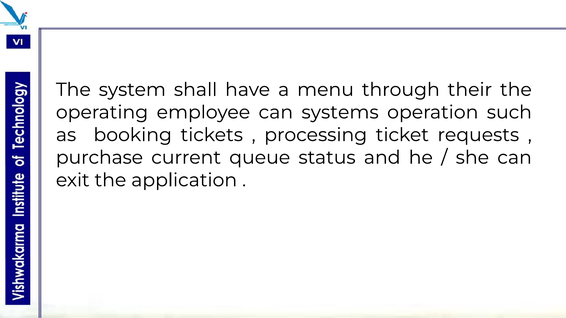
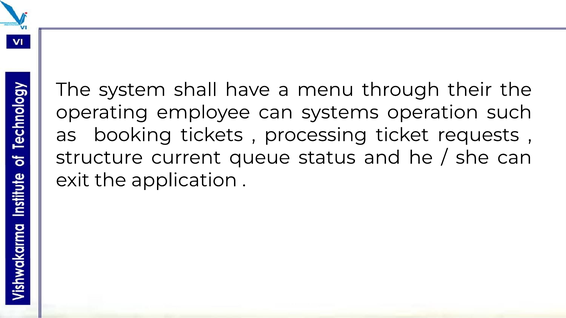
purchase: purchase -> structure
